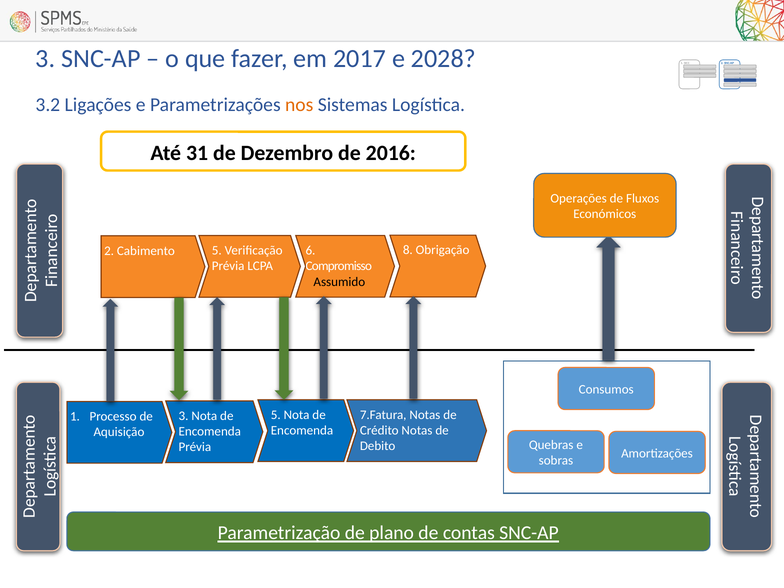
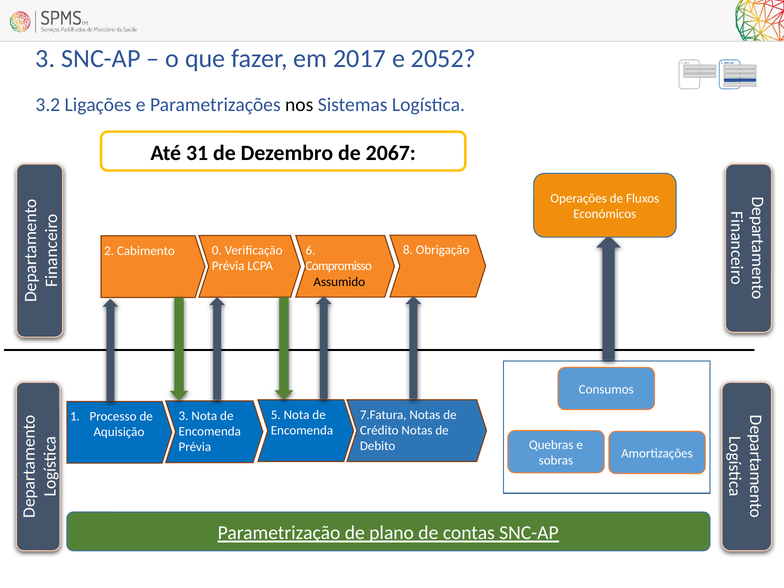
2028: 2028 -> 2052
nos colour: orange -> black
2016: 2016 -> 2067
Cabimento 5: 5 -> 0
